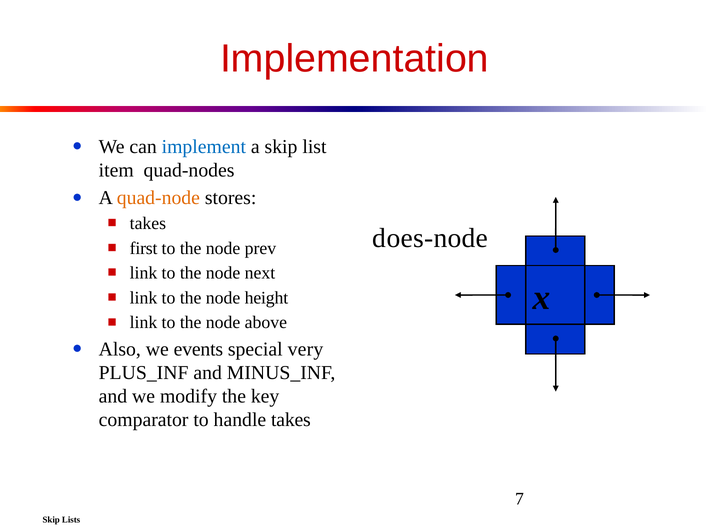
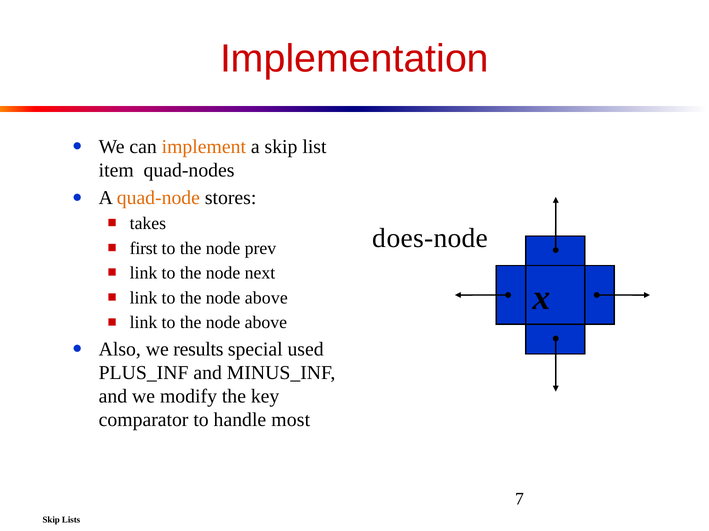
implement colour: blue -> orange
height at (266, 298): height -> above
events: events -> results
very: very -> used
handle takes: takes -> most
